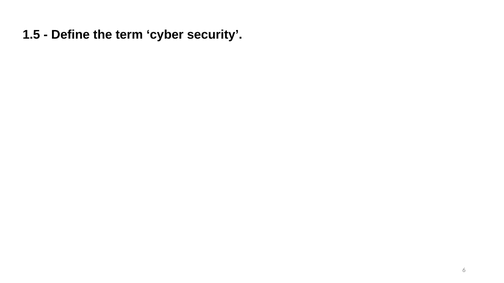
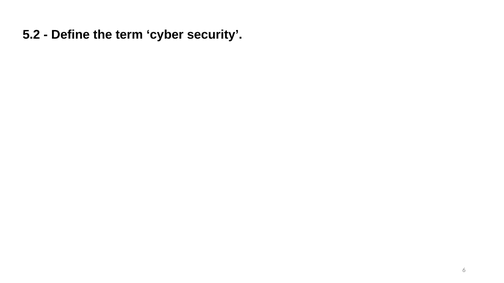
1.5: 1.5 -> 5.2
